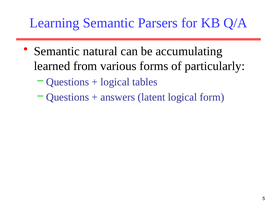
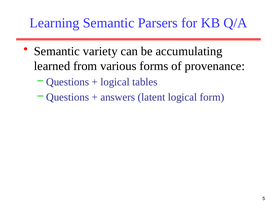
natural: natural -> variety
particularly: particularly -> provenance
